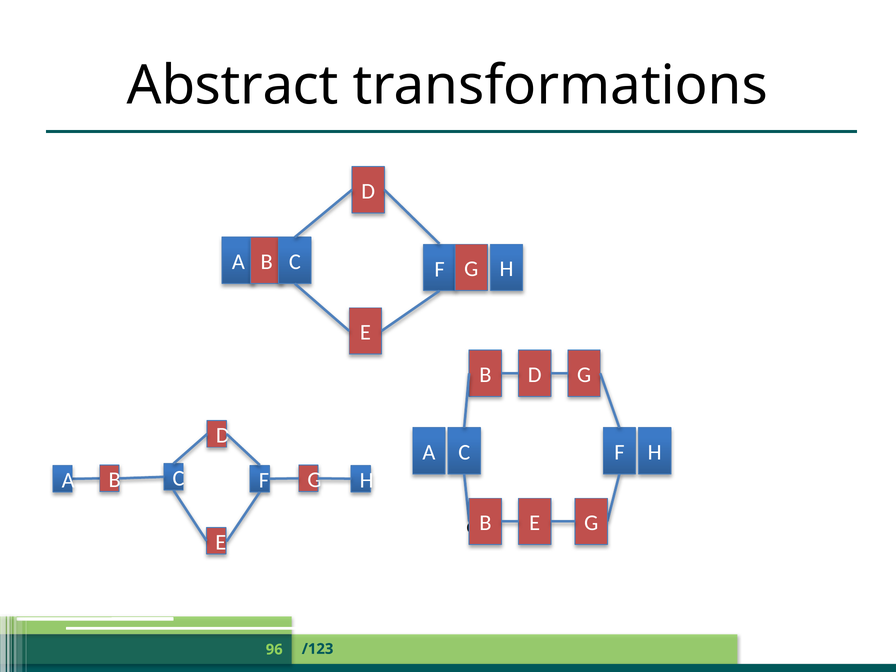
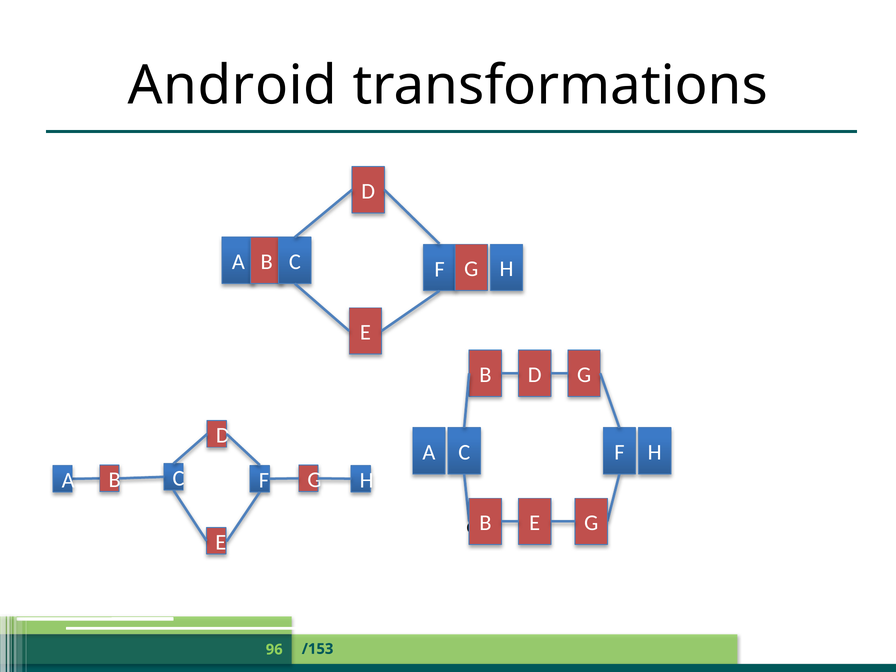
Abstract: Abstract -> Android
/123: /123 -> /153
